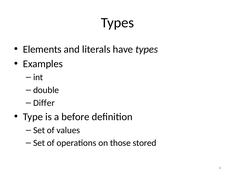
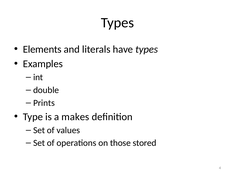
Differ: Differ -> Prints
before: before -> makes
